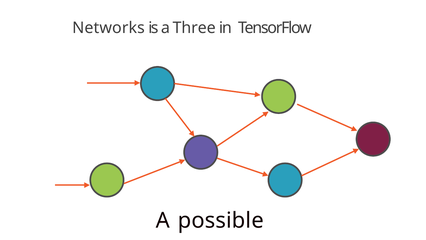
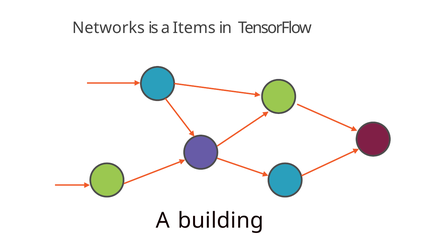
Three: Three -> Items
possible: possible -> building
